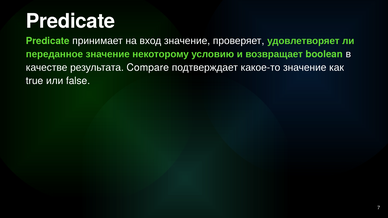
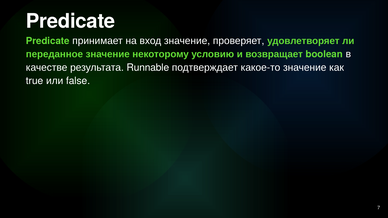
Compare: Compare -> Runnable
